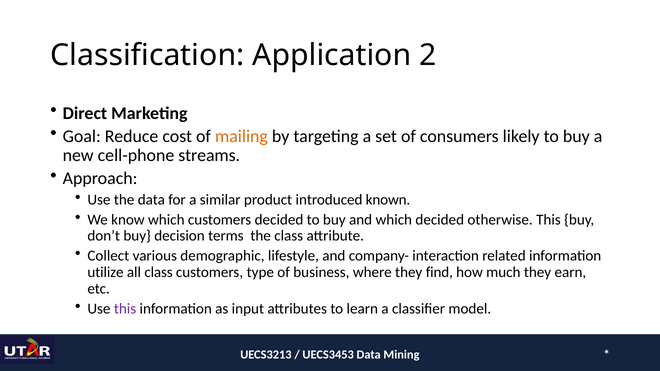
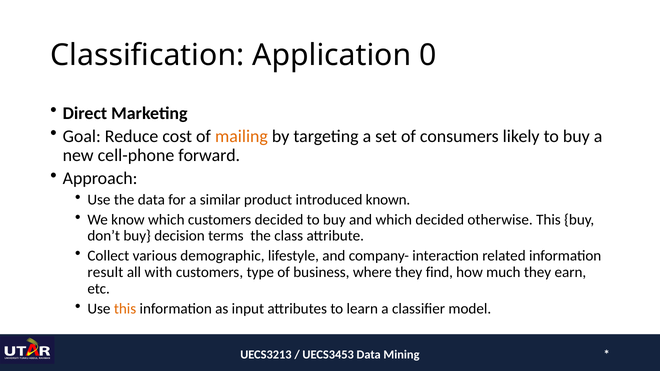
2: 2 -> 0
streams: streams -> forward
utilize: utilize -> result
all class: class -> with
this at (125, 309) colour: purple -> orange
